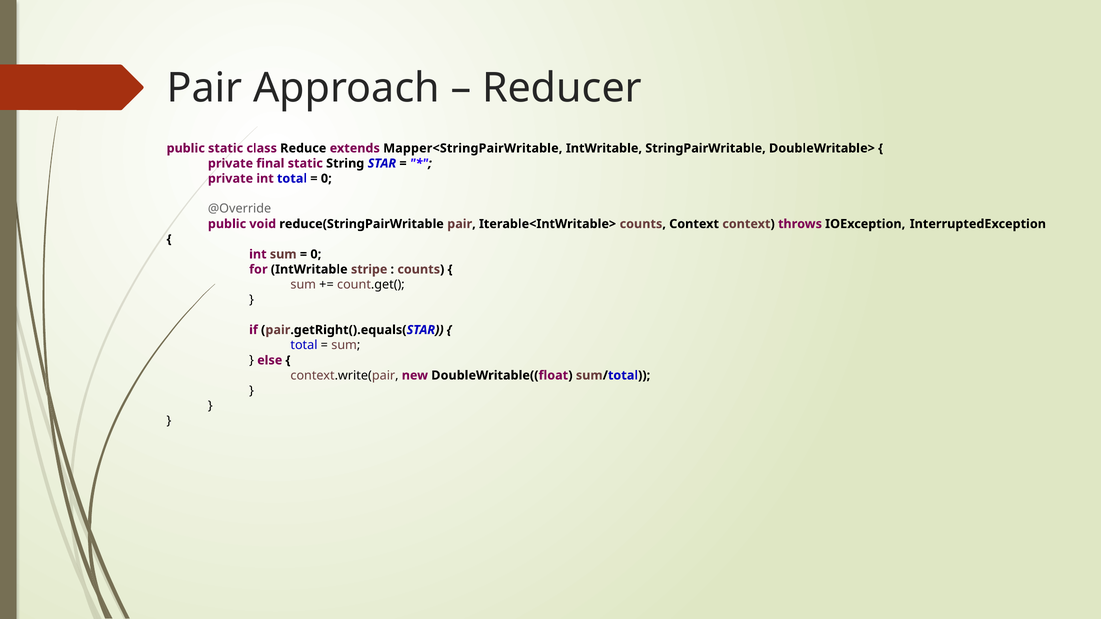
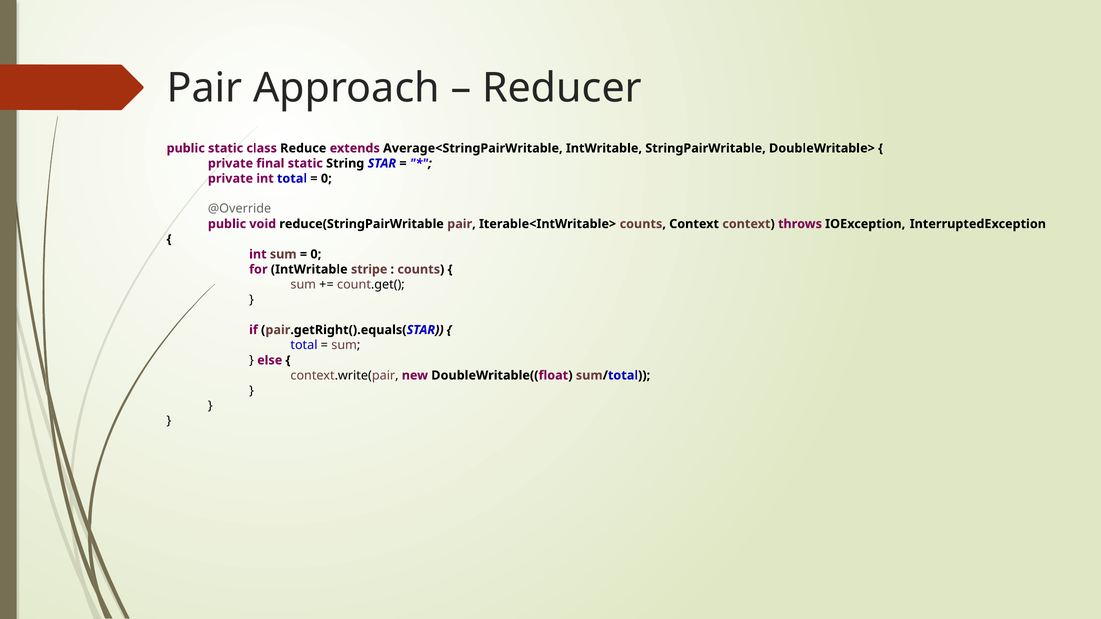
Mapper<StringPairWritable: Mapper<StringPairWritable -> Average<StringPairWritable
